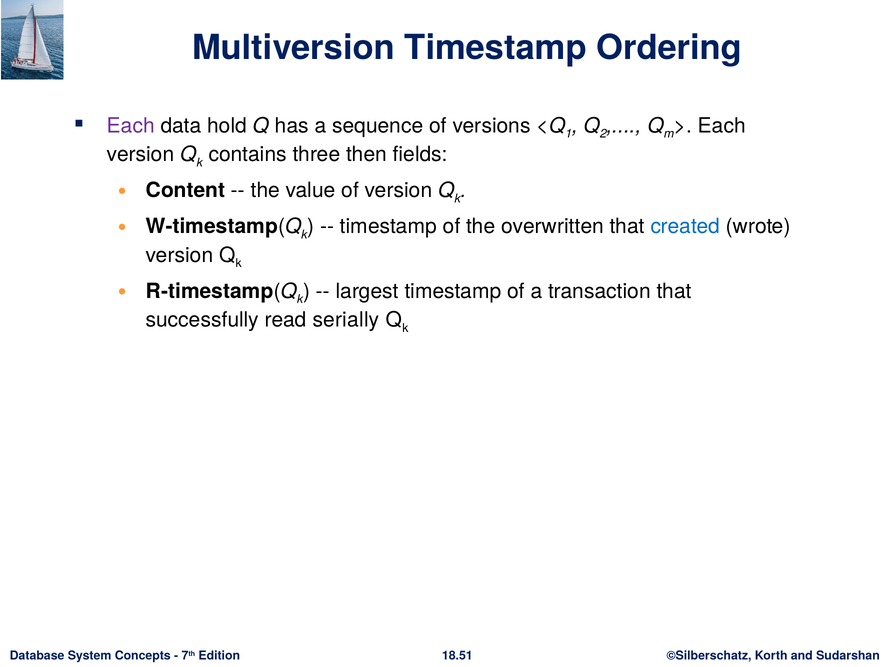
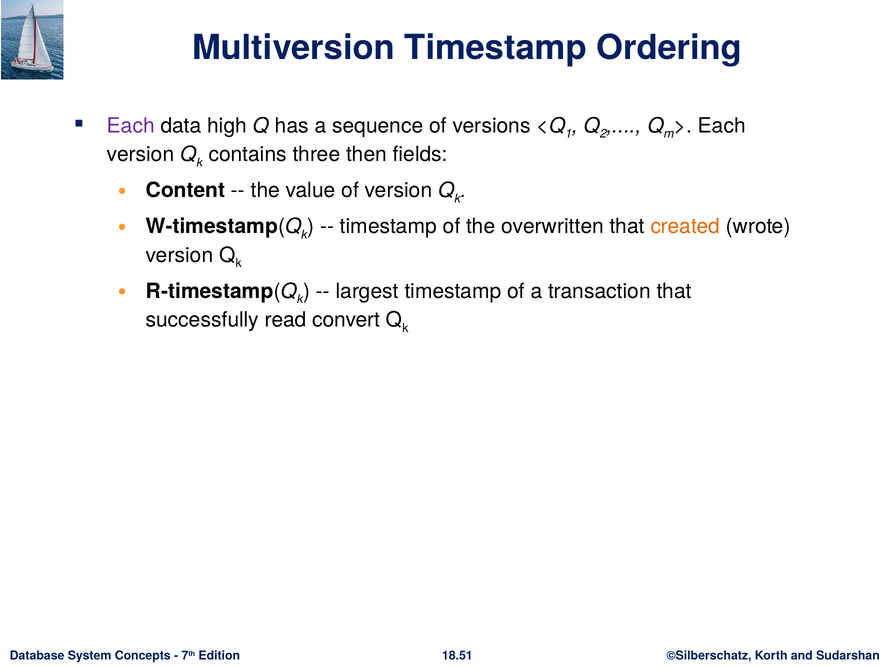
hold: hold -> high
created colour: blue -> orange
serially: serially -> convert
